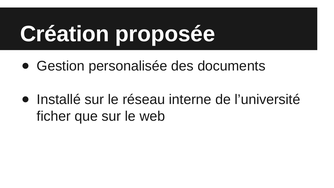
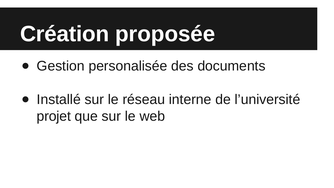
ficher: ficher -> projet
